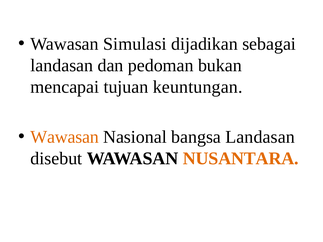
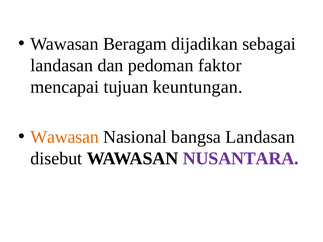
Simulasi: Simulasi -> Beragam
bukan: bukan -> faktor
NUSANTARA colour: orange -> purple
